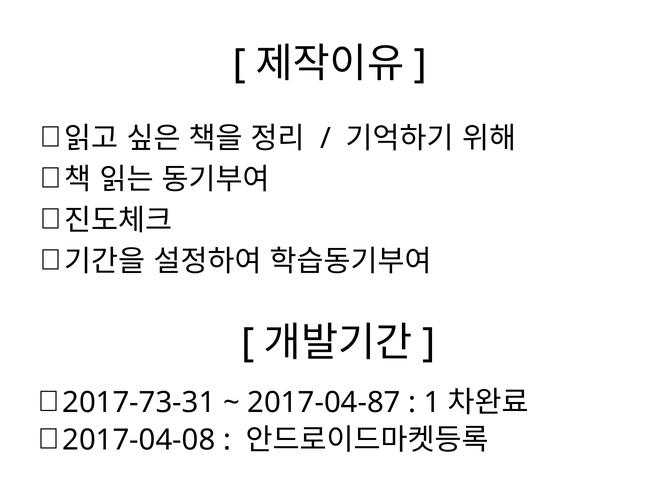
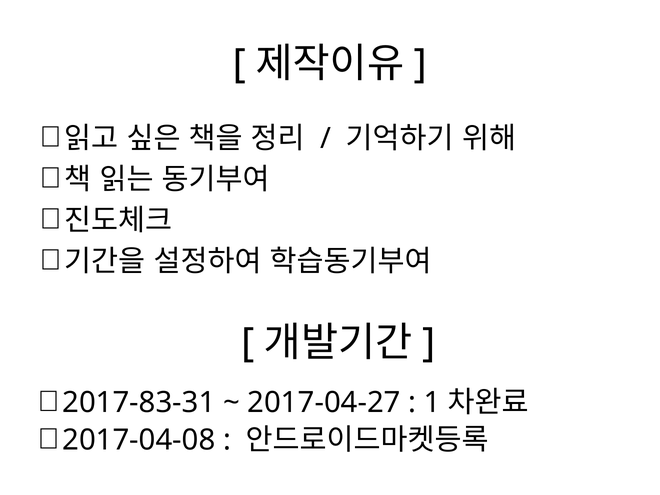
2017-73-31: 2017-73-31 -> 2017-83-31
2017-04-87: 2017-04-87 -> 2017-04-27
